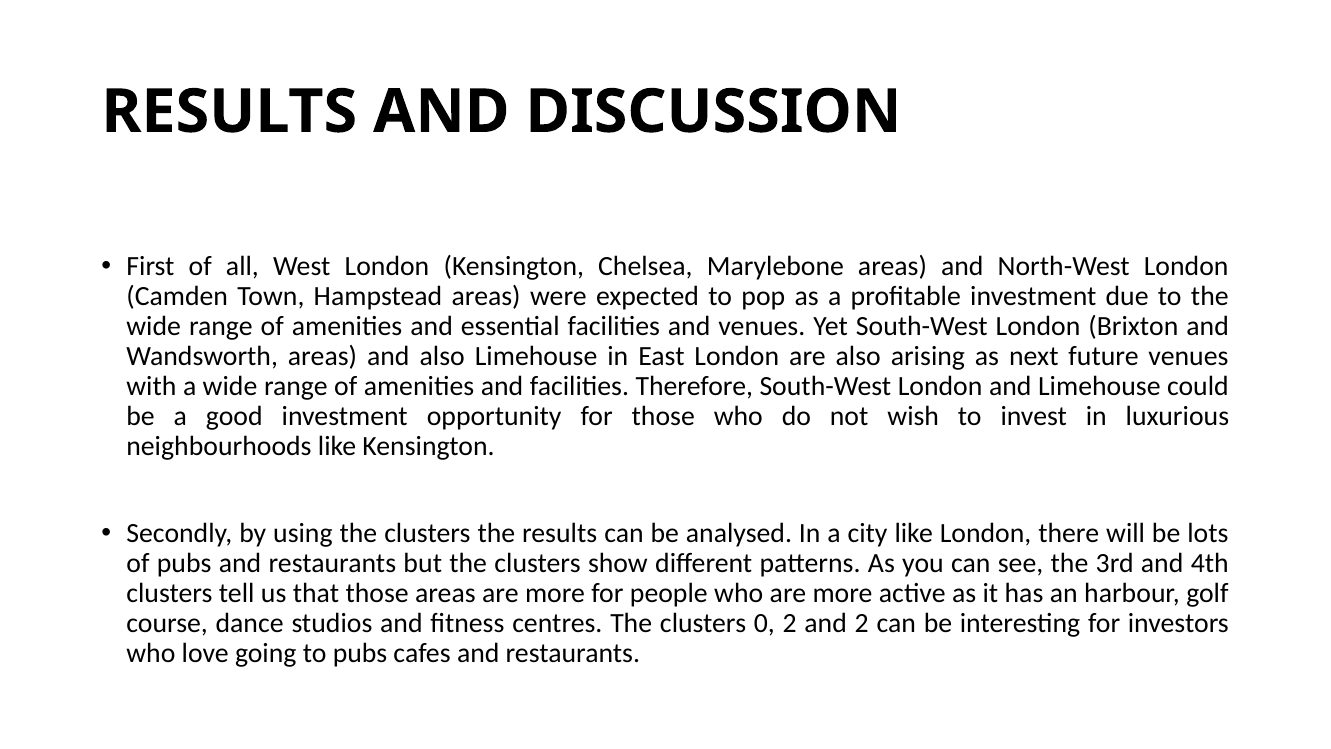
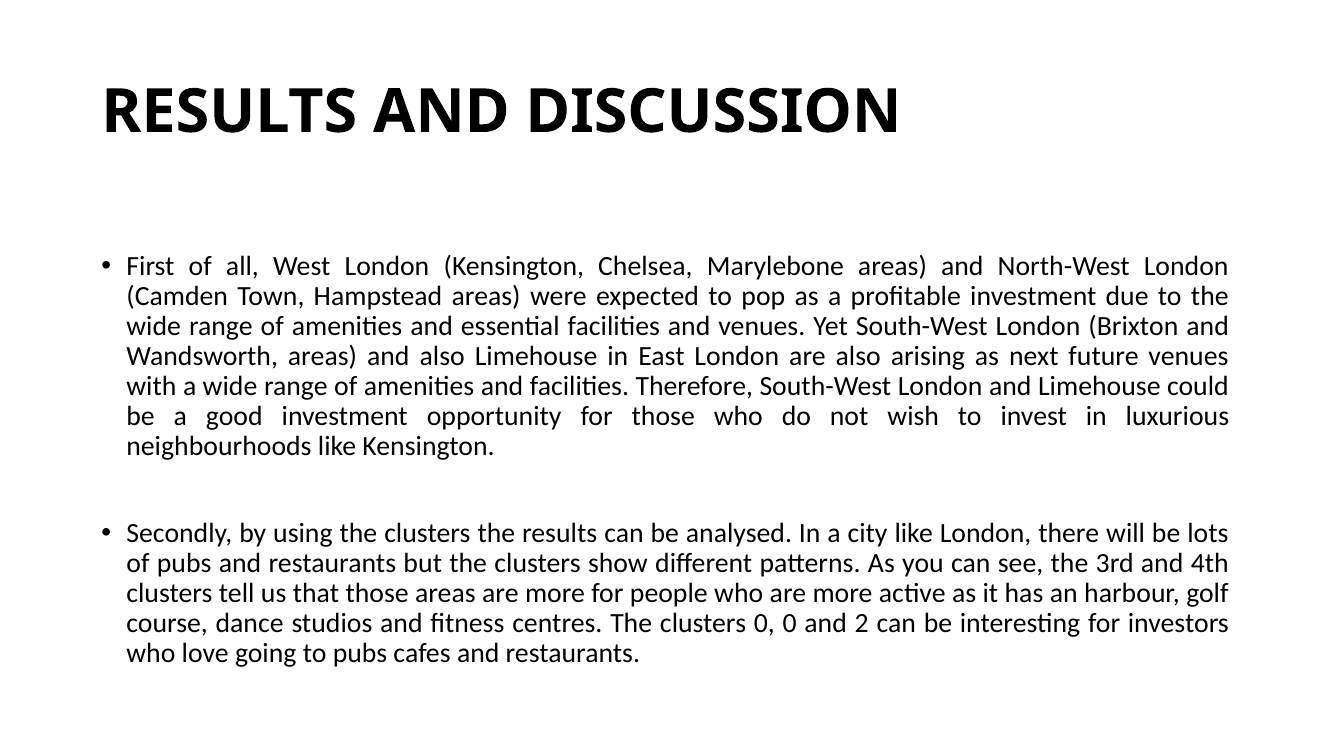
0 2: 2 -> 0
